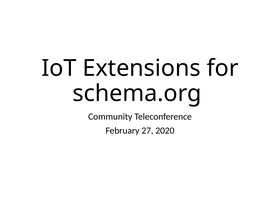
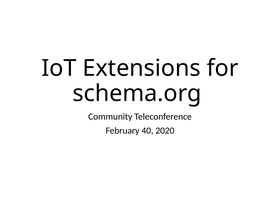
27: 27 -> 40
